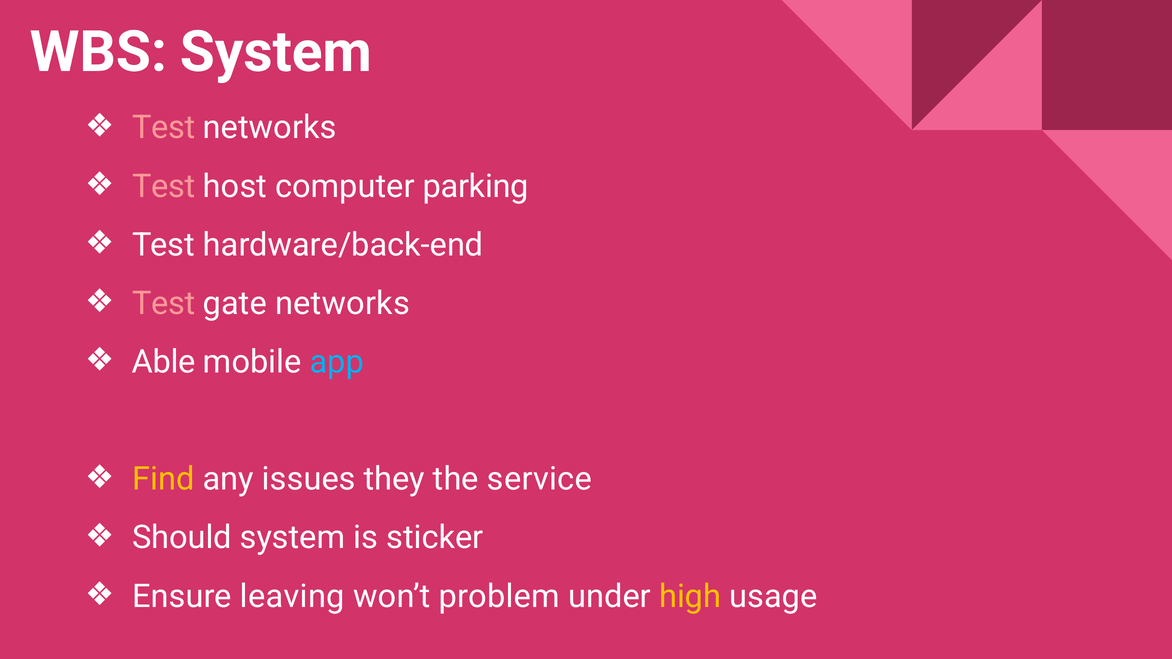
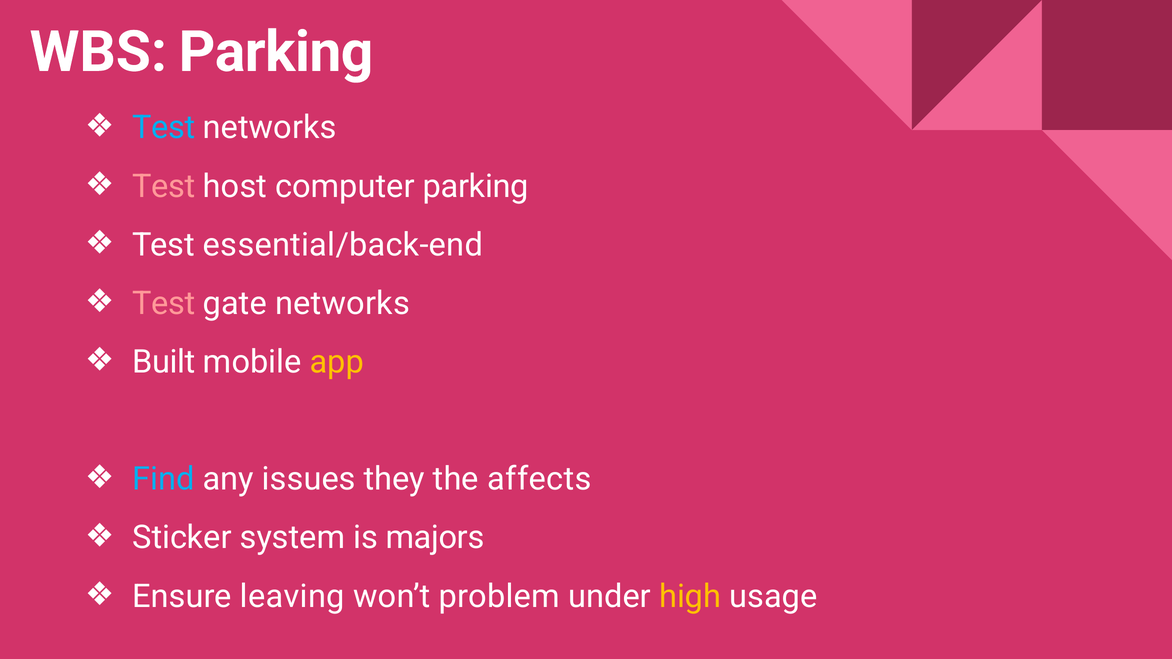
WBS System: System -> Parking
Test at (164, 128) colour: pink -> light blue
hardware/back-end: hardware/back-end -> essential/back-end
Able: Able -> Built
app colour: light blue -> yellow
Find colour: yellow -> light blue
service: service -> affects
Should: Should -> Sticker
sticker: sticker -> majors
